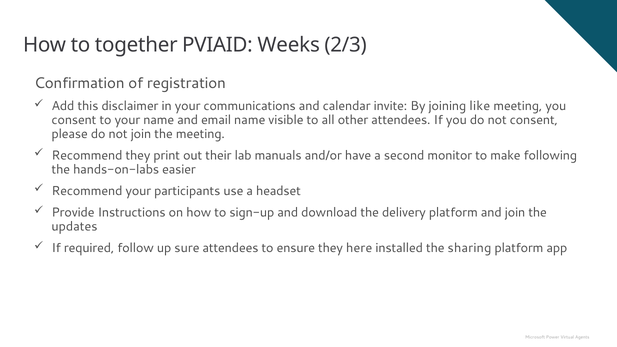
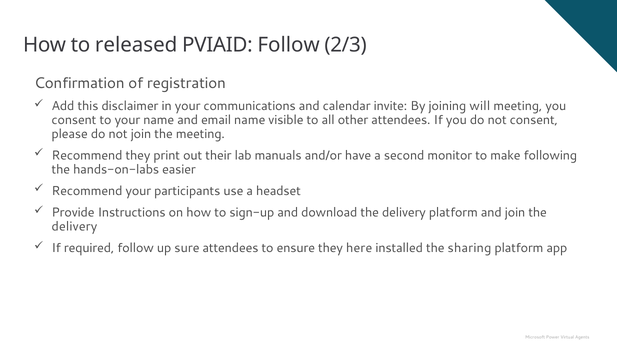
together: together -> released
PVIAID Weeks: Weeks -> Follow
like: like -> will
updates at (74, 226): updates -> delivery
